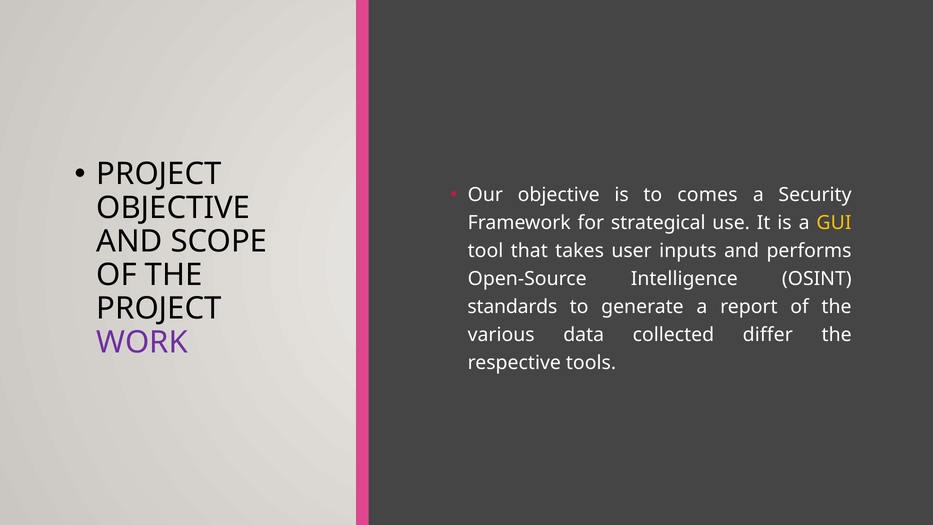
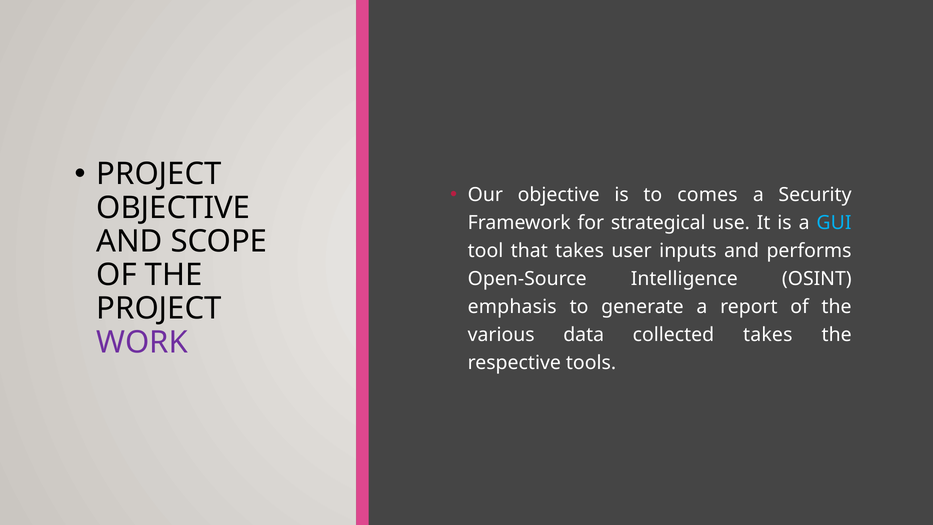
GUI colour: yellow -> light blue
standards: standards -> emphasis
collected differ: differ -> takes
